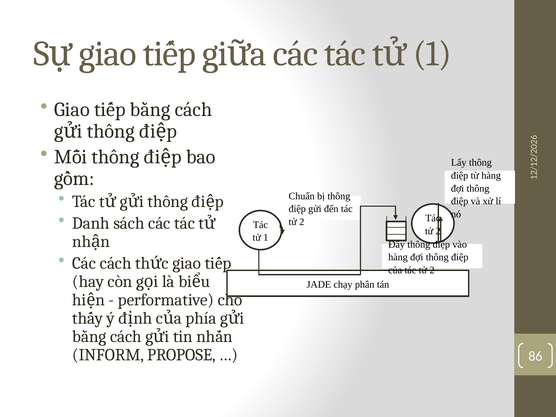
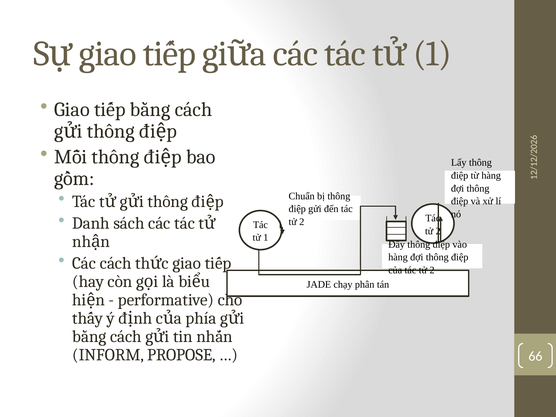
86: 86 -> 66
